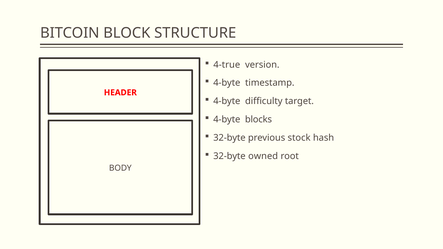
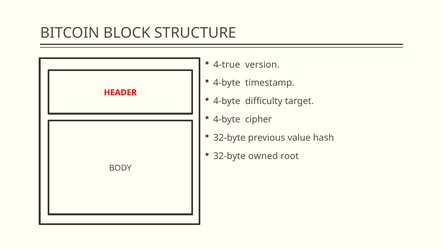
blocks: blocks -> cipher
stock: stock -> value
